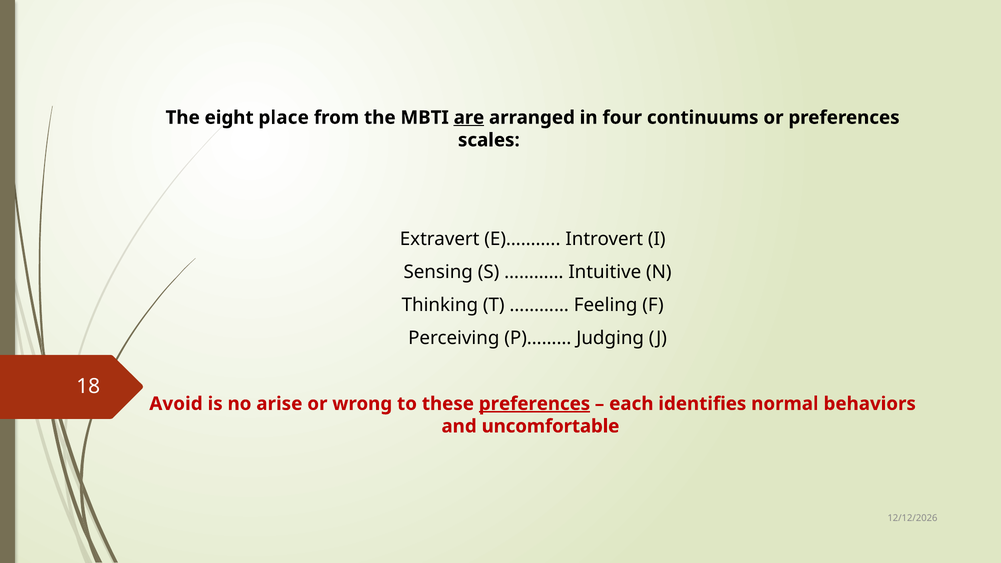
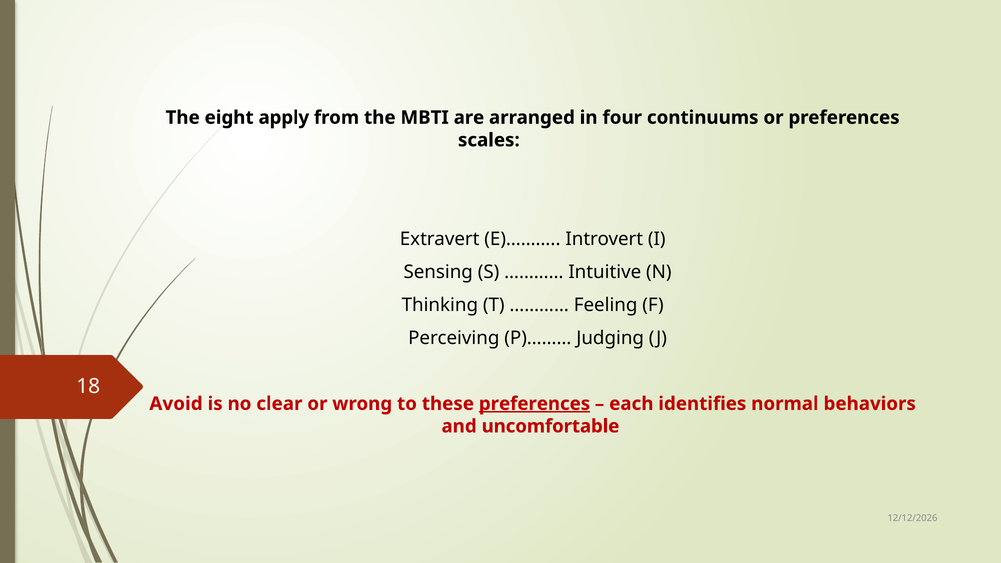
place: place -> apply
are underline: present -> none
arise: arise -> clear
